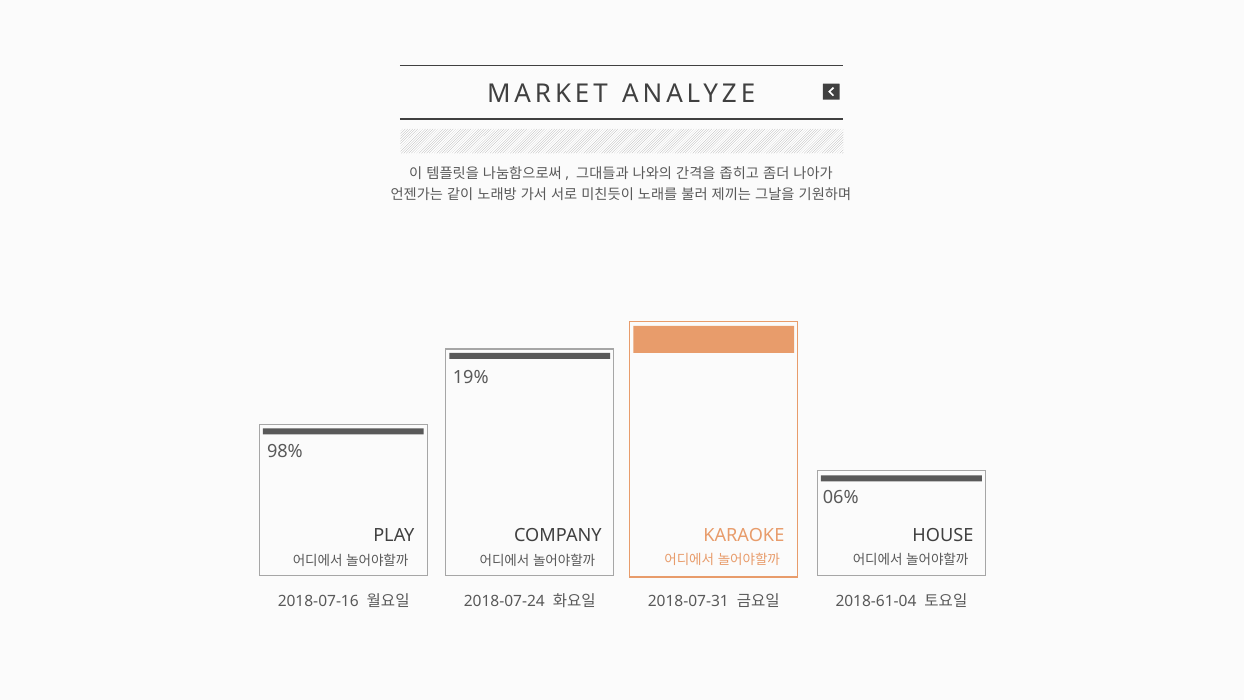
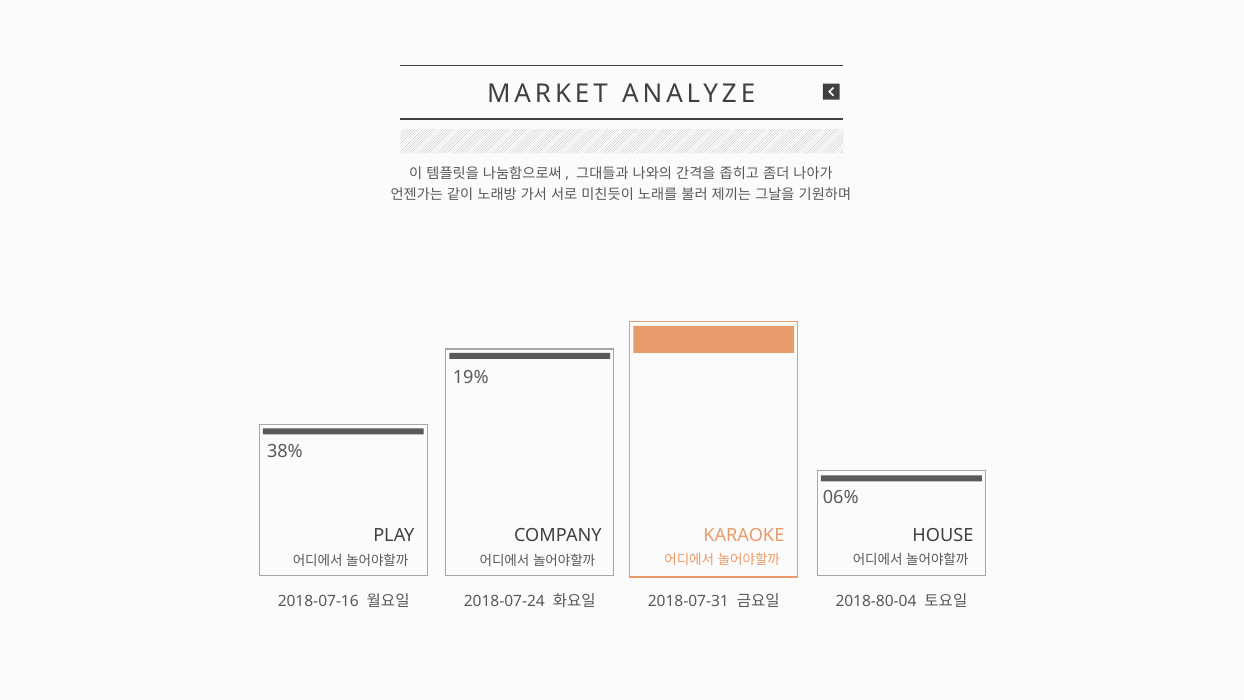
98%: 98% -> 38%
2018-61-04: 2018-61-04 -> 2018-80-04
